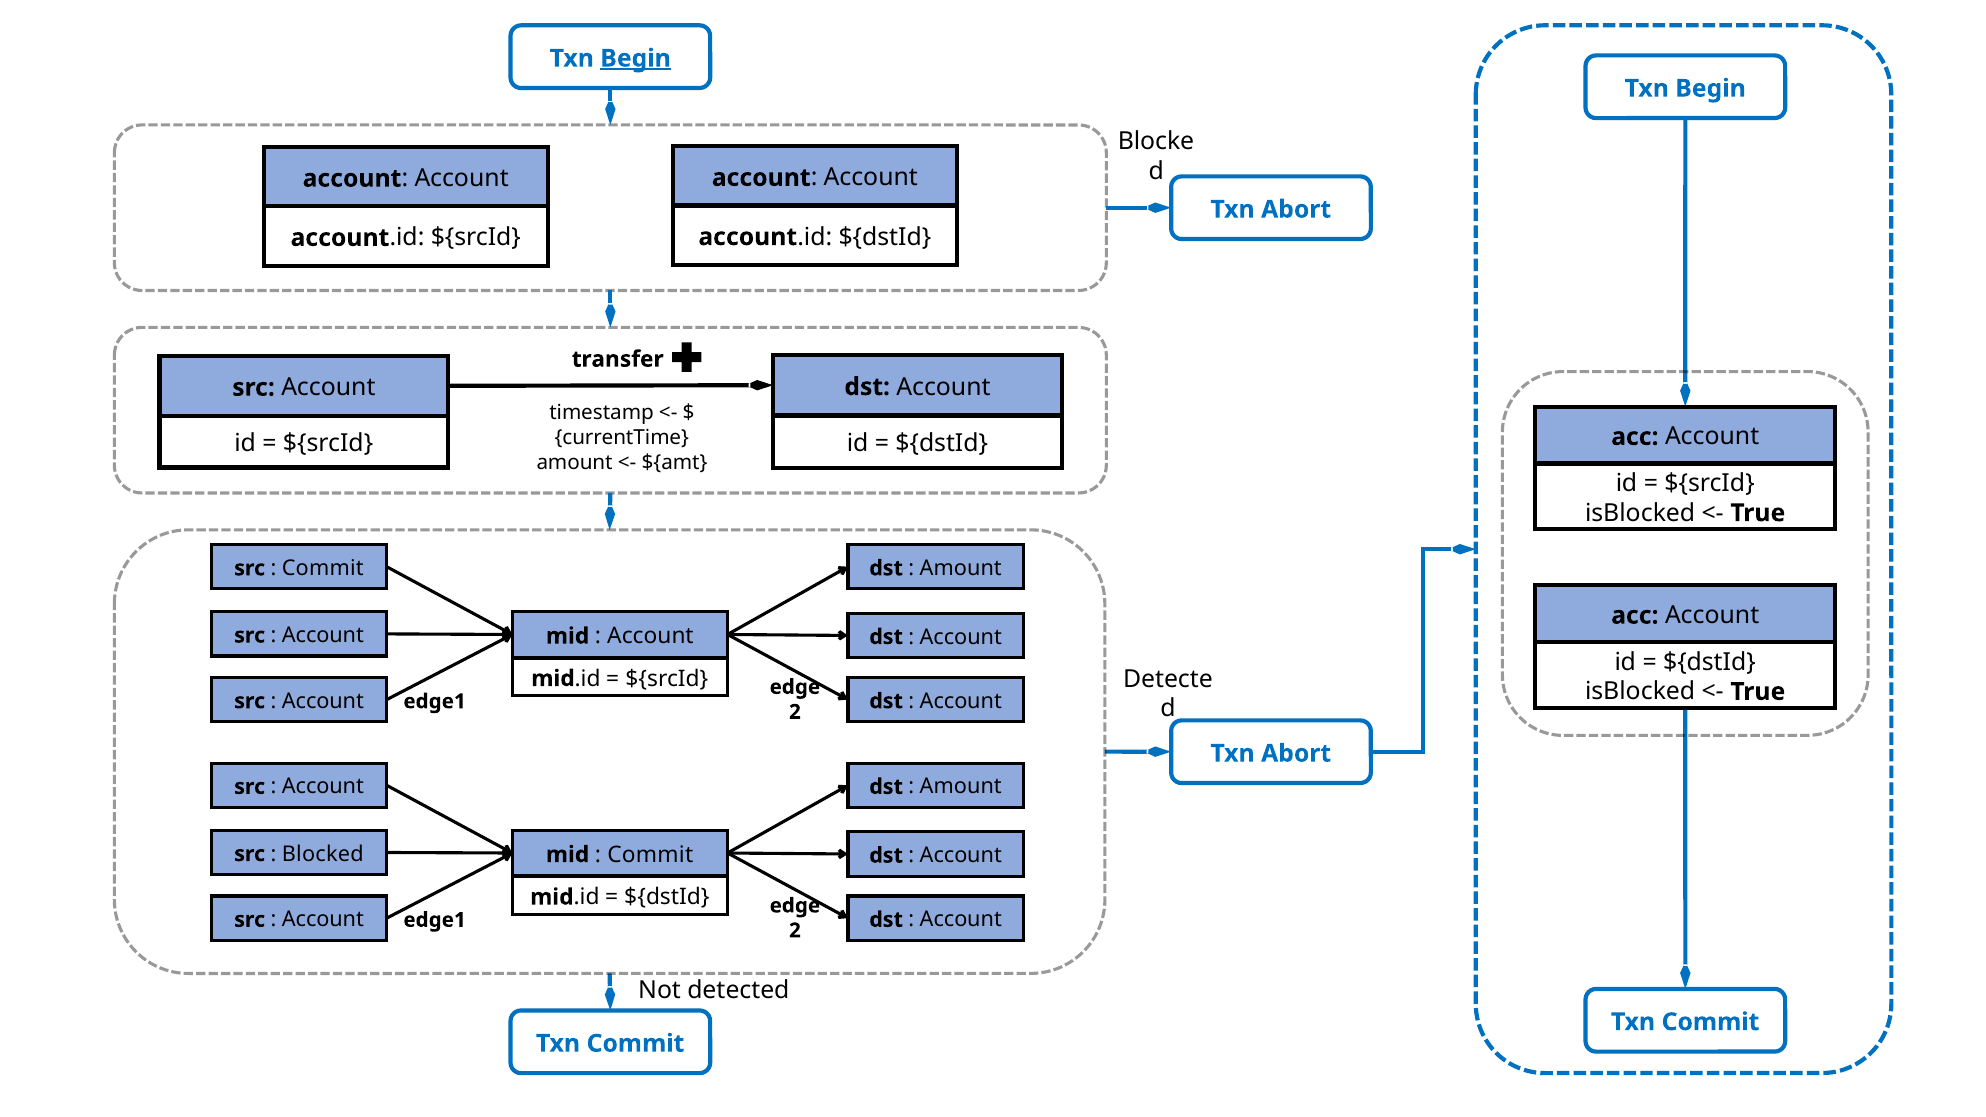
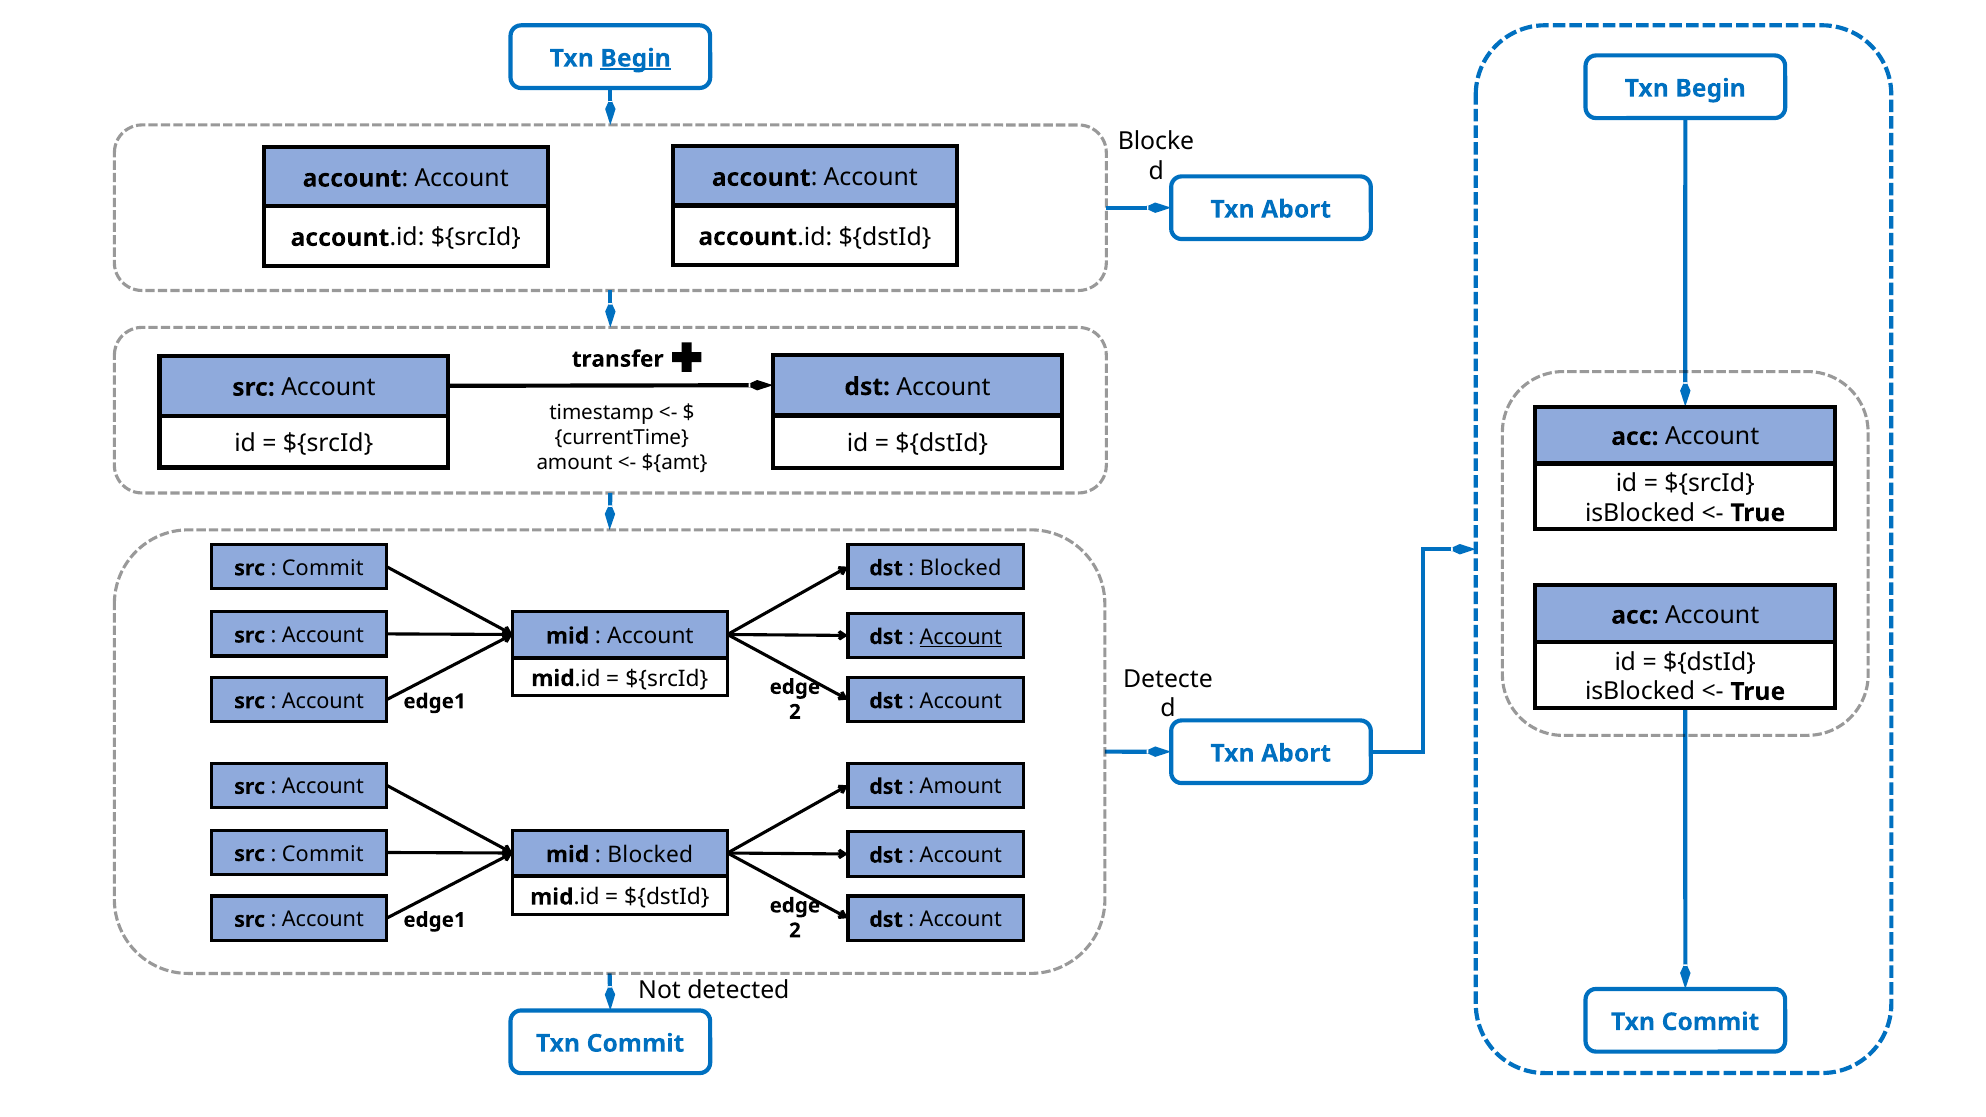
Amount at (961, 568): Amount -> Blocked
Account at (961, 637) underline: none -> present
Blocked at (323, 854): Blocked -> Commit
Commit at (650, 855): Commit -> Blocked
